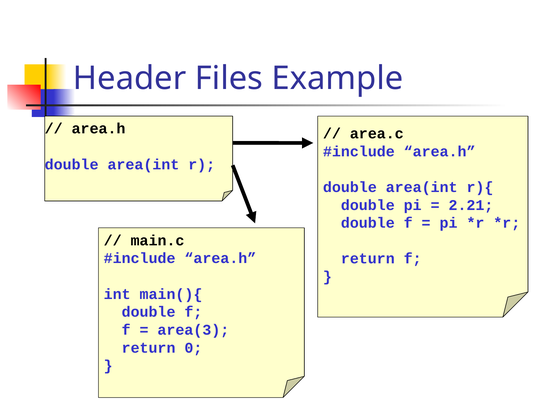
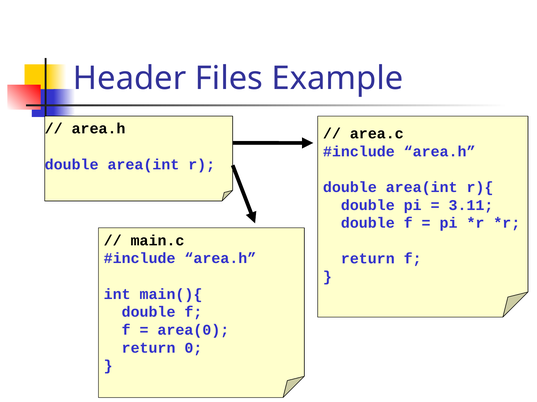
2.21: 2.21 -> 3.11
area(3: area(3 -> area(0
